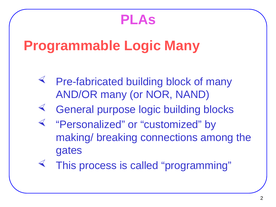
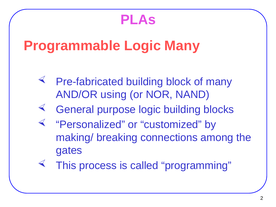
AND/OR many: many -> using
